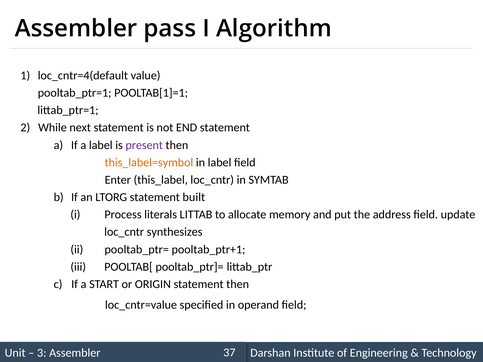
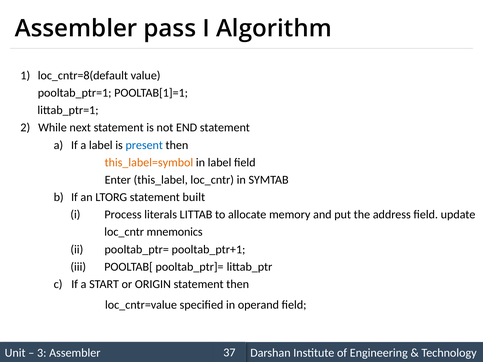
loc_cntr=4(default: loc_cntr=4(default -> loc_cntr=8(default
present colour: purple -> blue
synthesizes: synthesizes -> mnemonics
